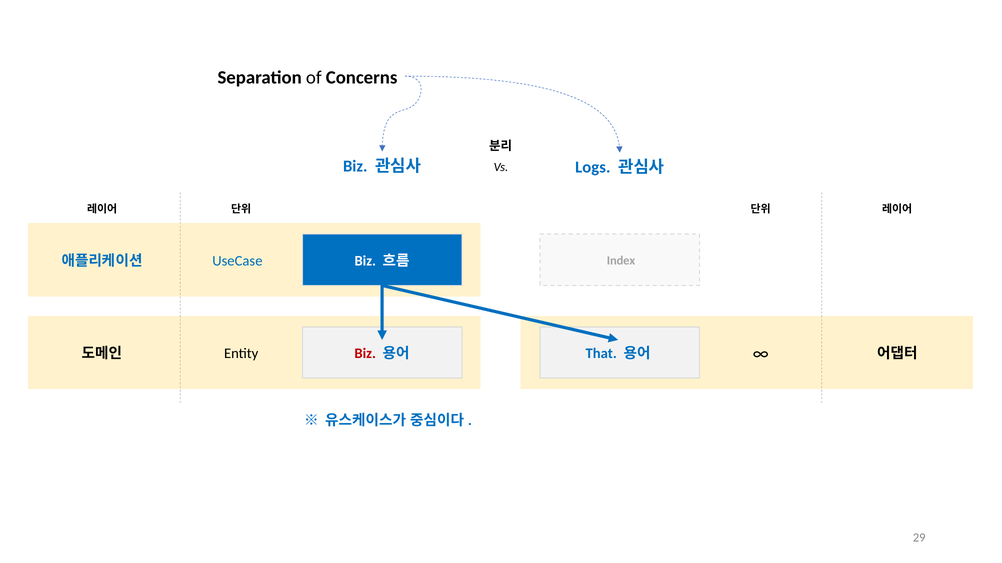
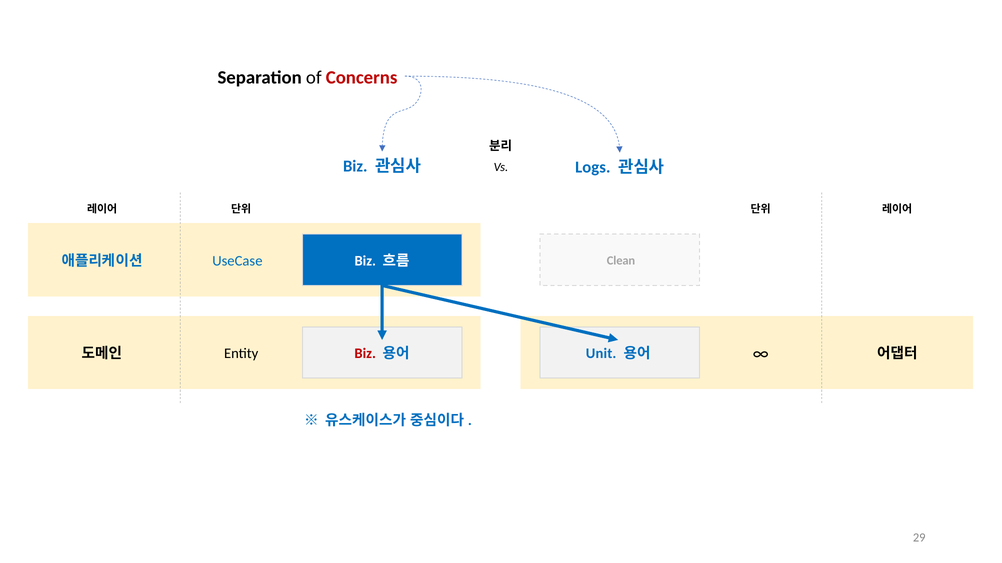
Concerns colour: black -> red
Index: Index -> Clean
That: That -> Unit
